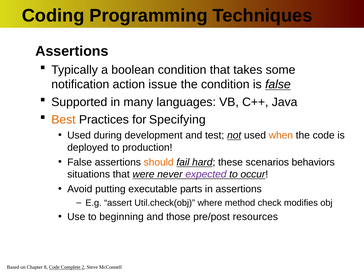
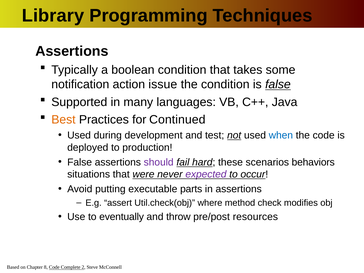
Coding: Coding -> Library
Specifying: Specifying -> Continued
when colour: orange -> blue
should colour: orange -> purple
beginning: beginning -> eventually
those: those -> throw
